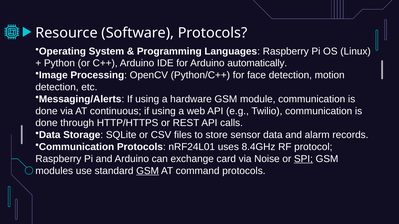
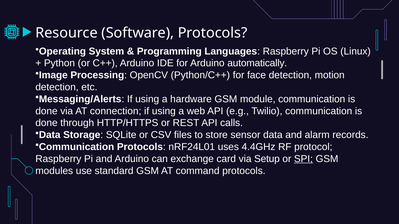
continuous: continuous -> connection
8.4GHz: 8.4GHz -> 4.4GHz
Noise: Noise -> Setup
GSM at (148, 171) underline: present -> none
